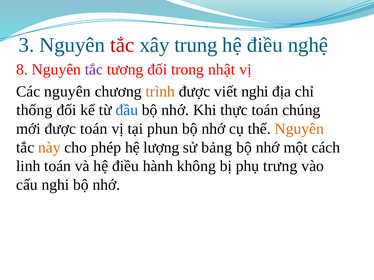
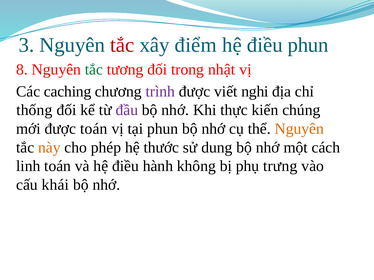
trung: trung -> điểm
điều nghệ: nghệ -> phun
tắc at (94, 70) colour: purple -> green
Các nguyên: nguyên -> caching
trình colour: orange -> purple
đầu colour: blue -> purple
thực toán: toán -> kiến
lượng: lượng -> thước
bảng: bảng -> dung
cấu nghi: nghi -> khái
